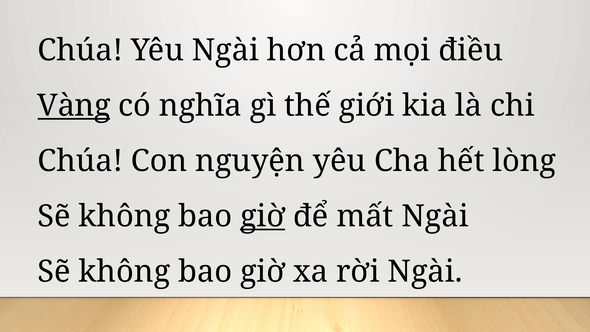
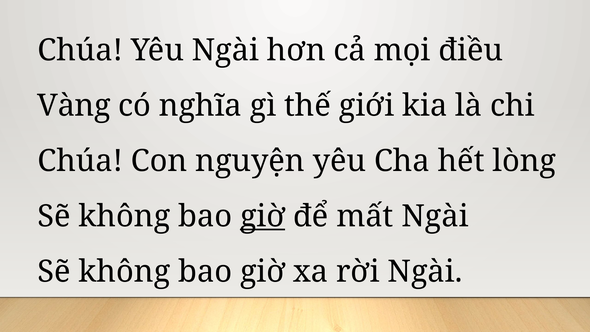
Vàng underline: present -> none
